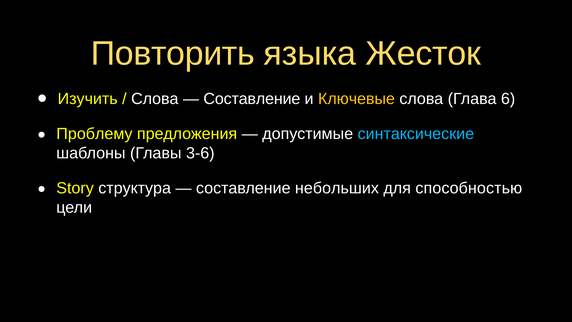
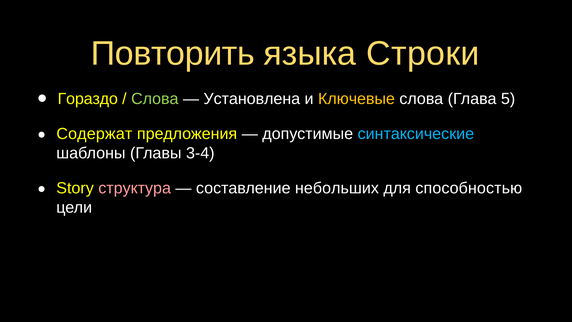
Жесток: Жесток -> Строки
Изучить: Изучить -> Гораздо
Слова at (155, 99) colour: white -> light green
Составление at (252, 99): Составление -> Установлена
6: 6 -> 5
Проблему: Проблему -> Содержат
3-6: 3-6 -> 3-4
структура colour: white -> pink
